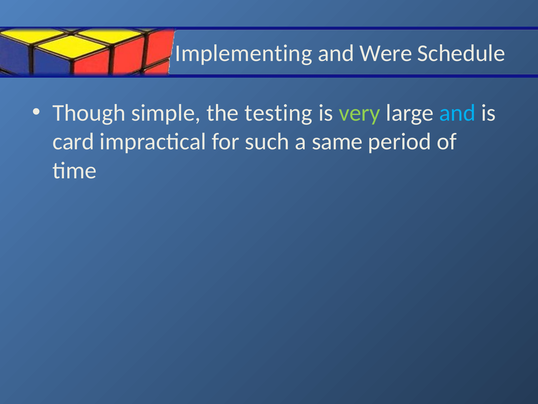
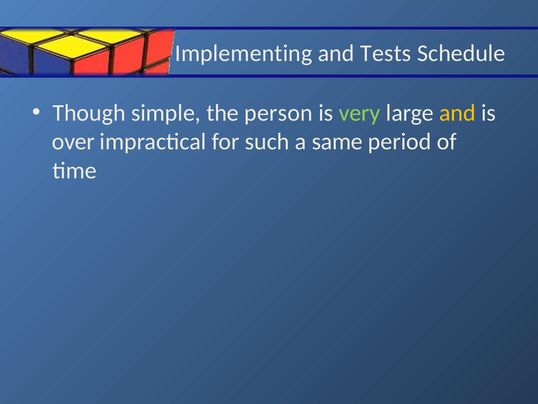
Were: Were -> Tests
testing: testing -> person
and at (457, 113) colour: light blue -> yellow
card: card -> over
